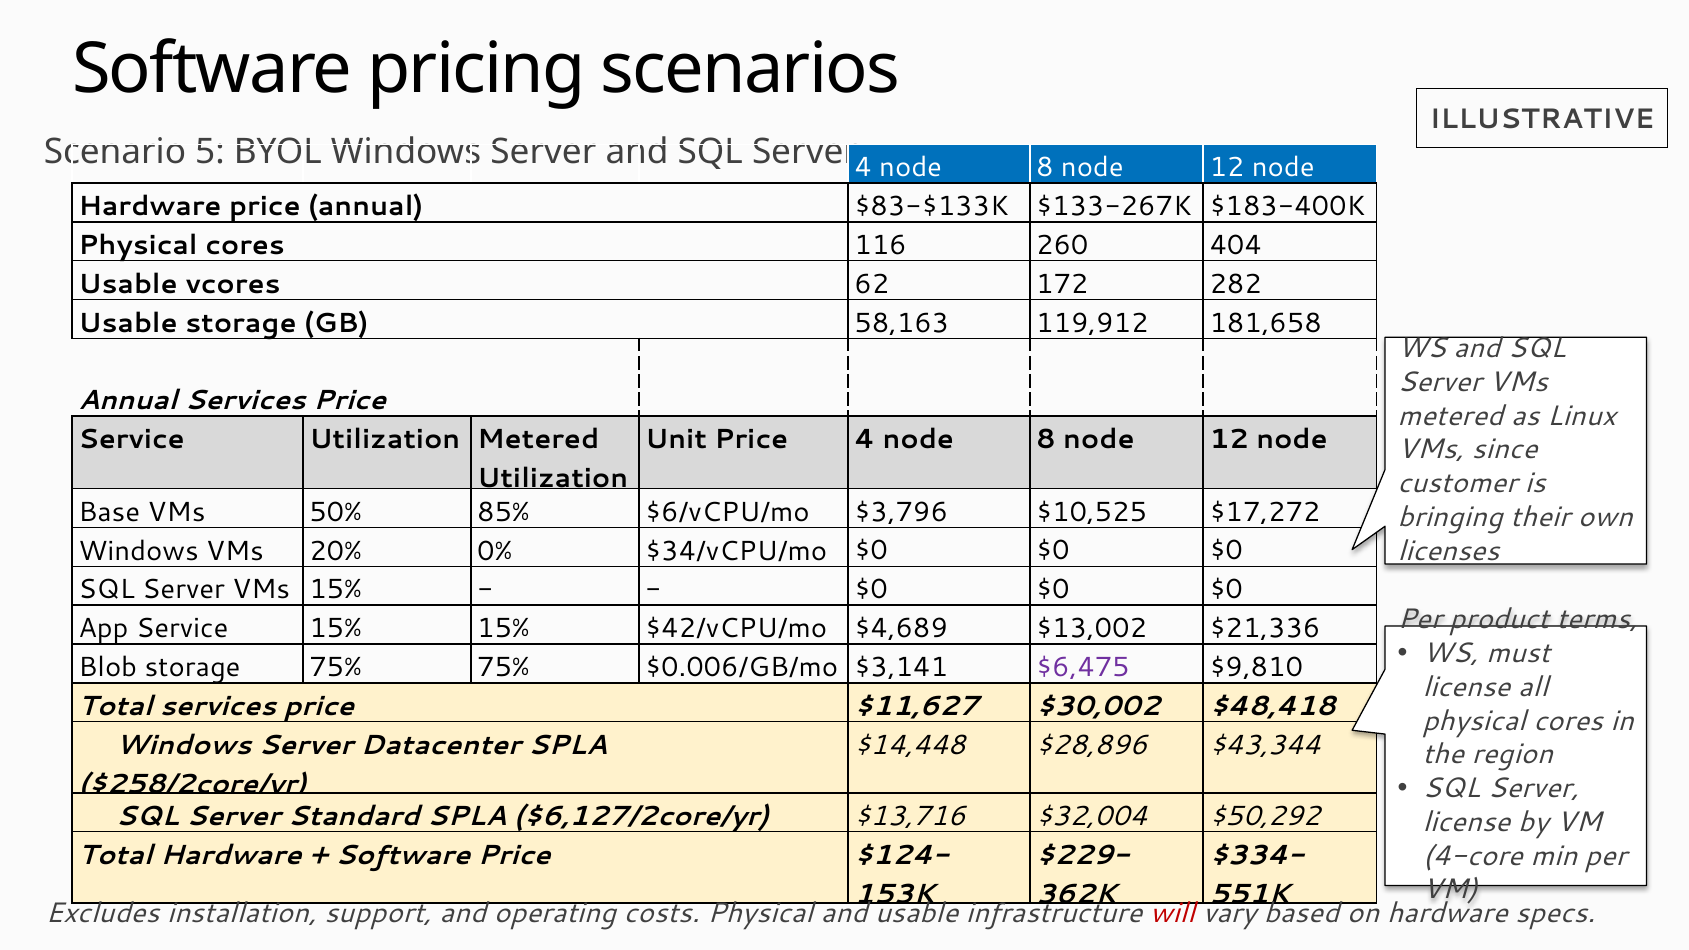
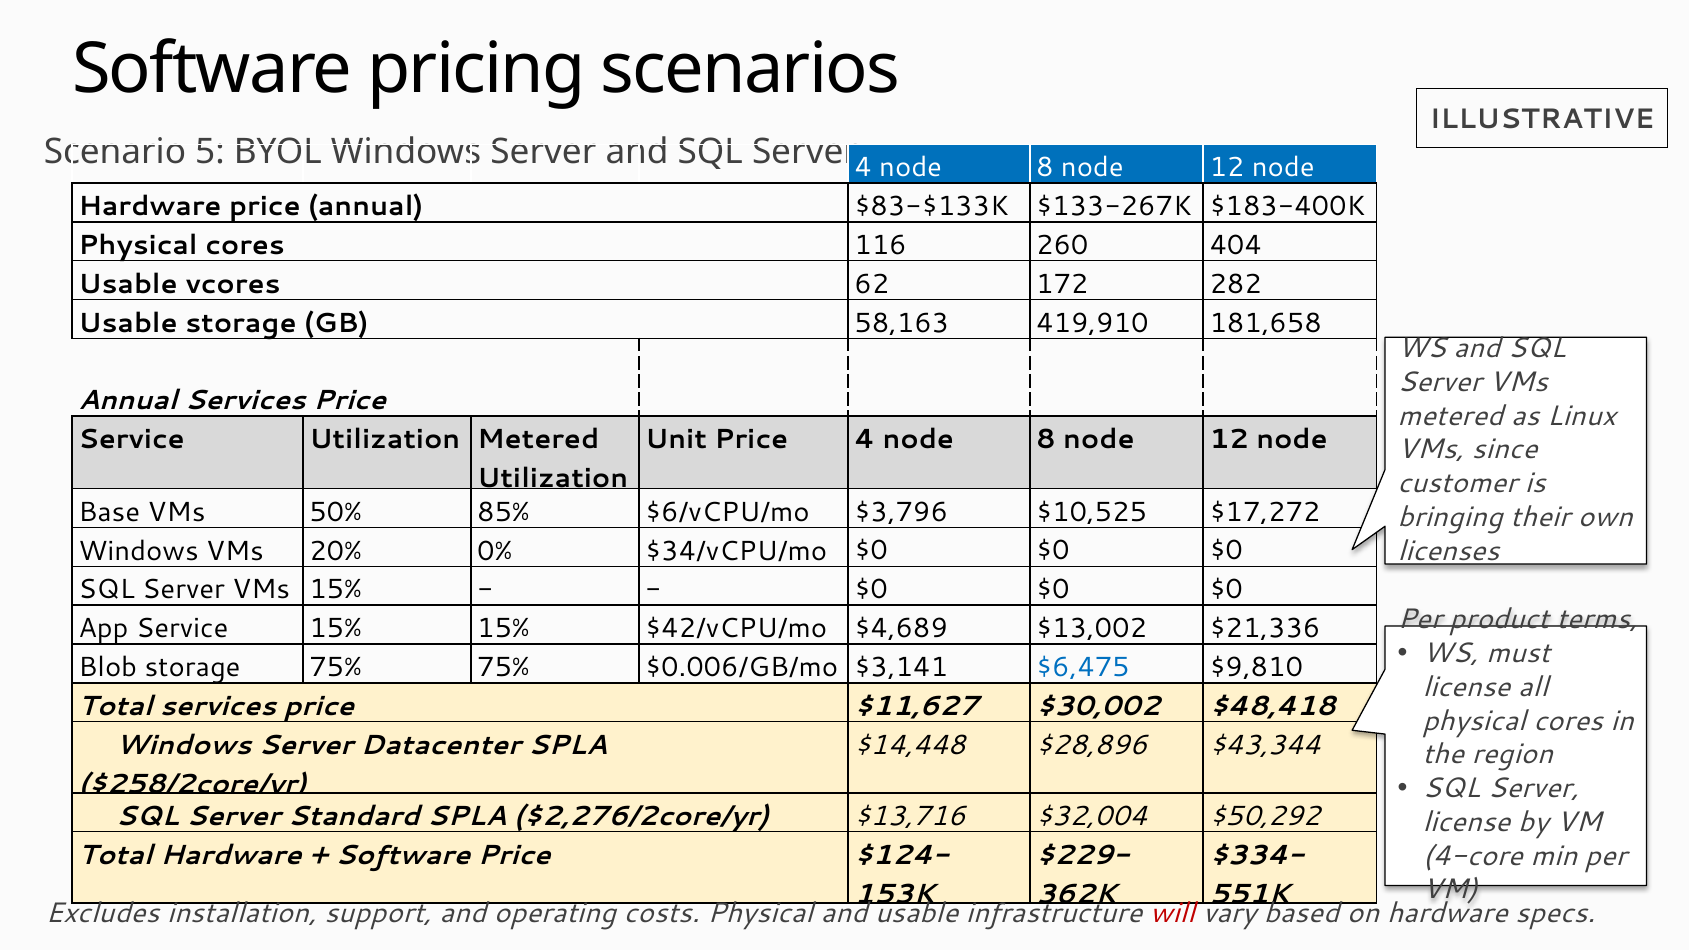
119,912: 119,912 -> 419,910
$6,475 colour: purple -> blue
$6,127/2core/yr: $6,127/2core/yr -> $2,276/2core/yr
